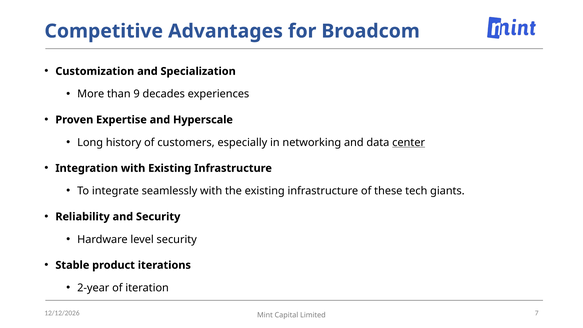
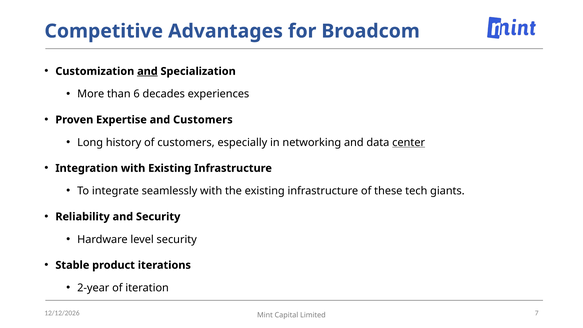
and at (147, 71) underline: none -> present
9: 9 -> 6
and Hyperscale: Hyperscale -> Customers
